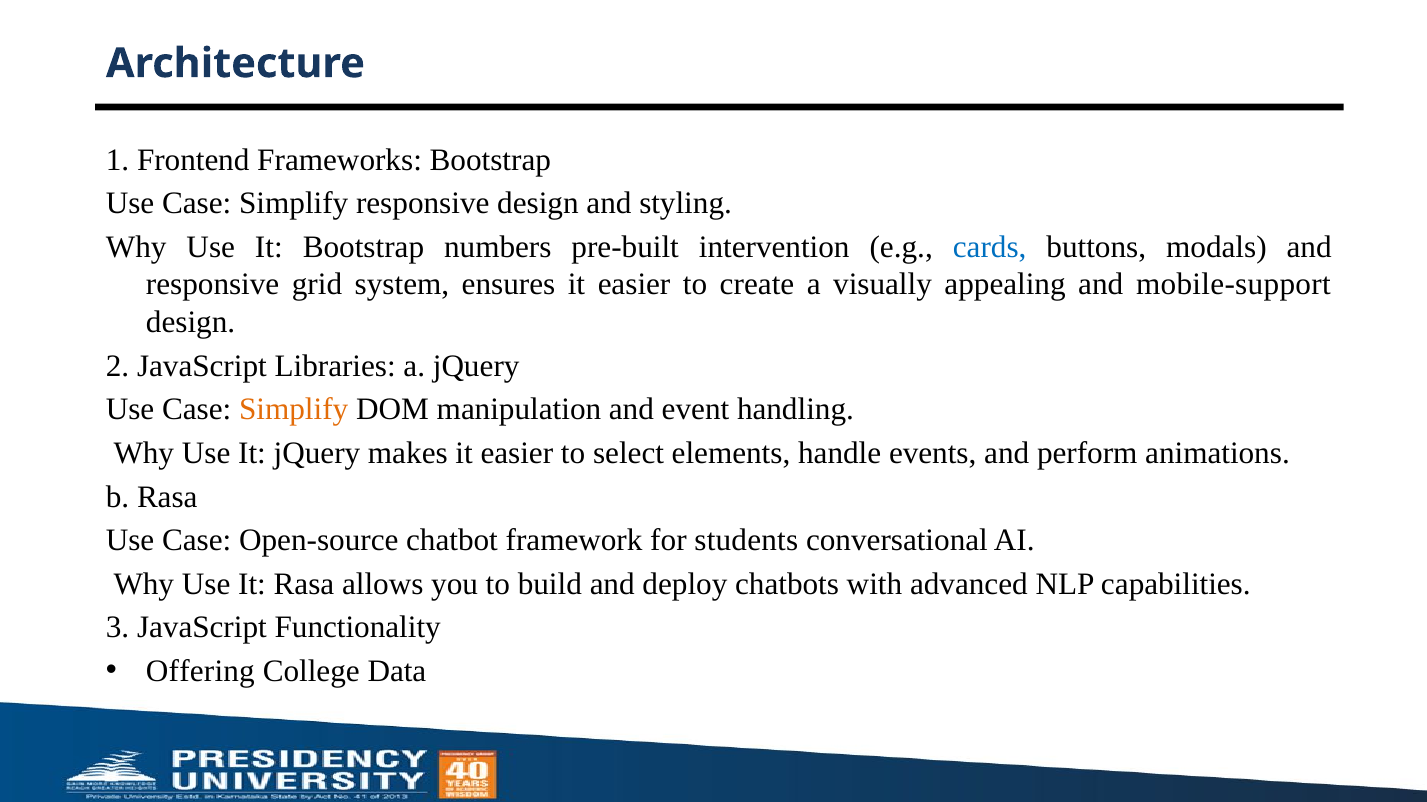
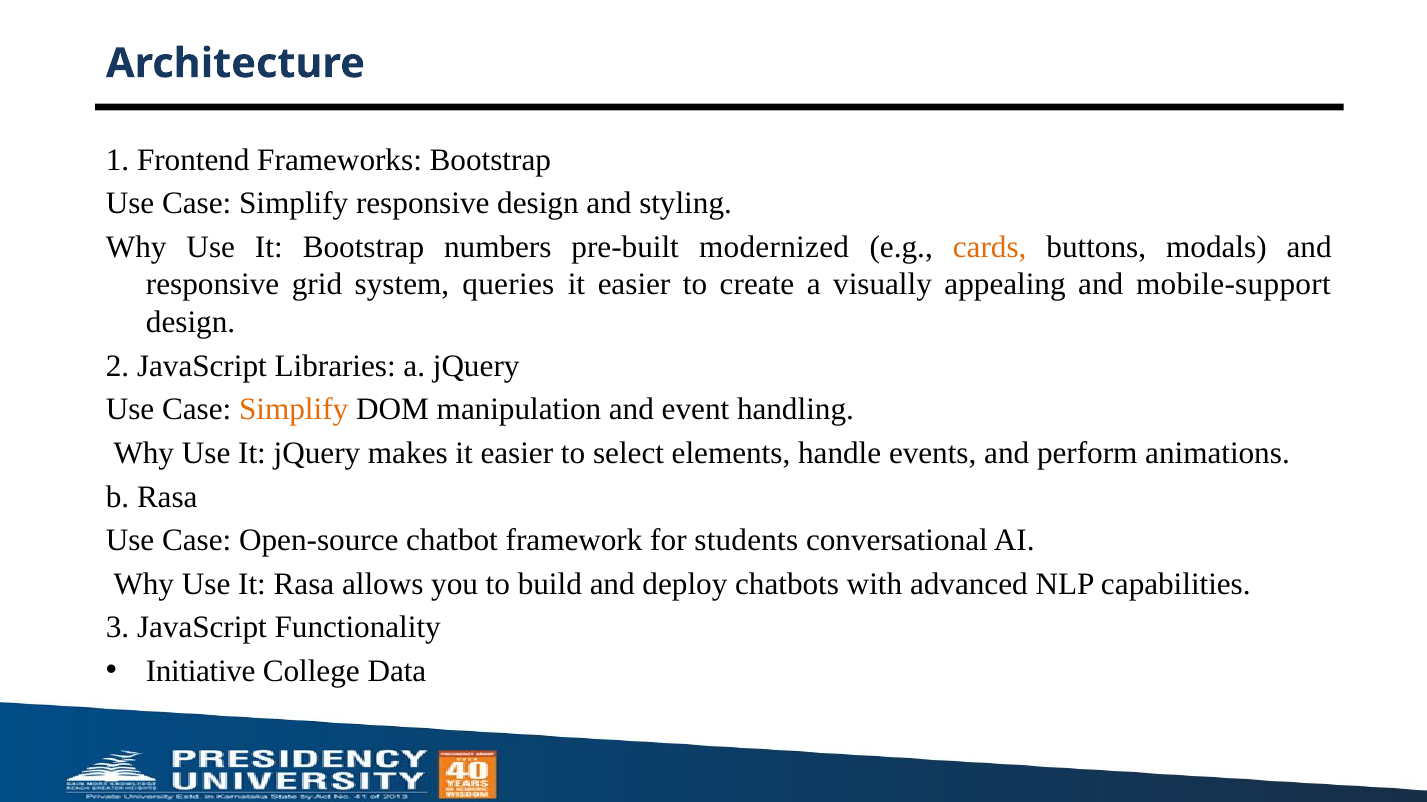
intervention: intervention -> modernized
cards colour: blue -> orange
ensures: ensures -> queries
Offering: Offering -> Initiative
